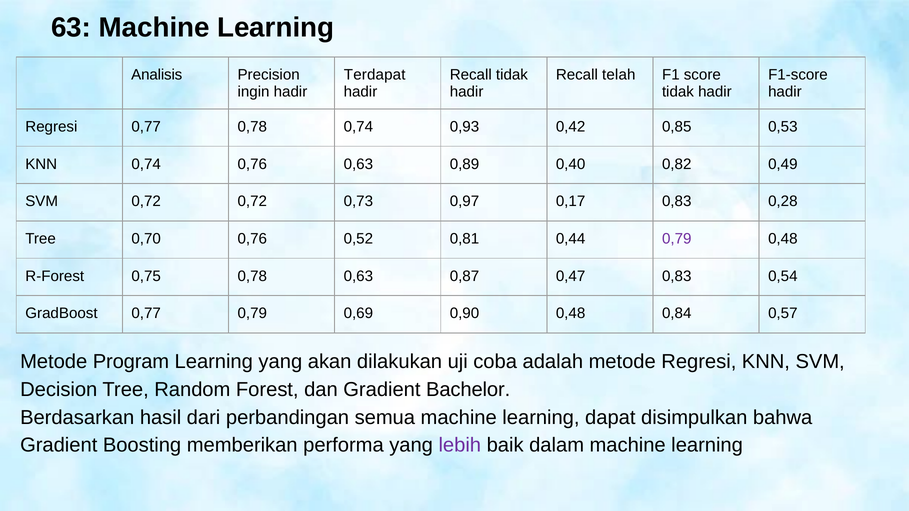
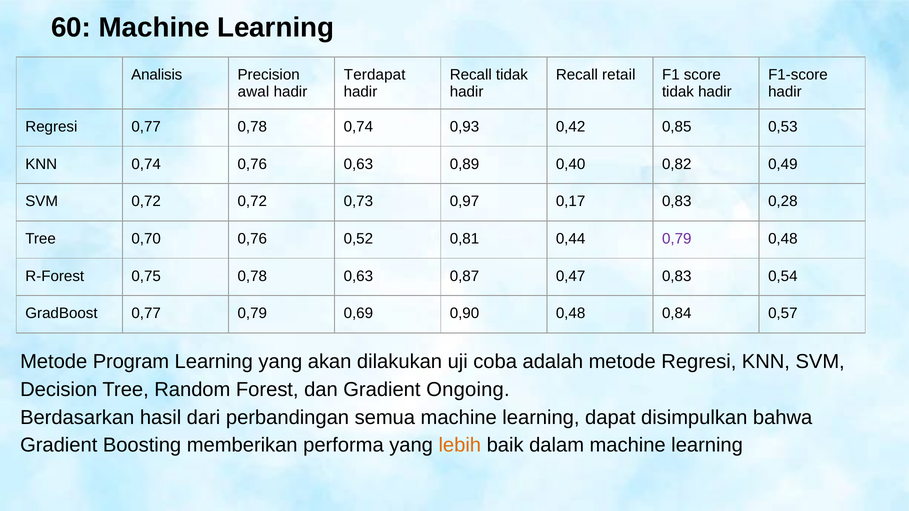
63: 63 -> 60
telah: telah -> retail
ingin: ingin -> awal
Bachelor: Bachelor -> Ongoing
lebih colour: purple -> orange
